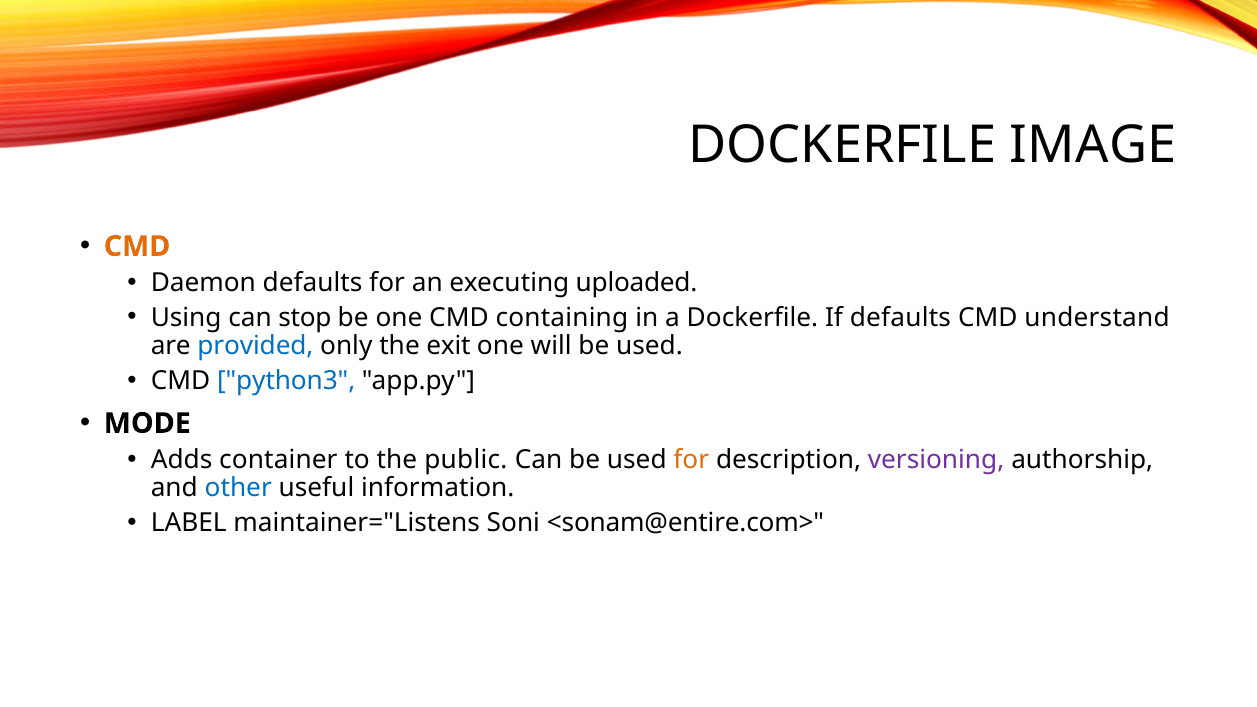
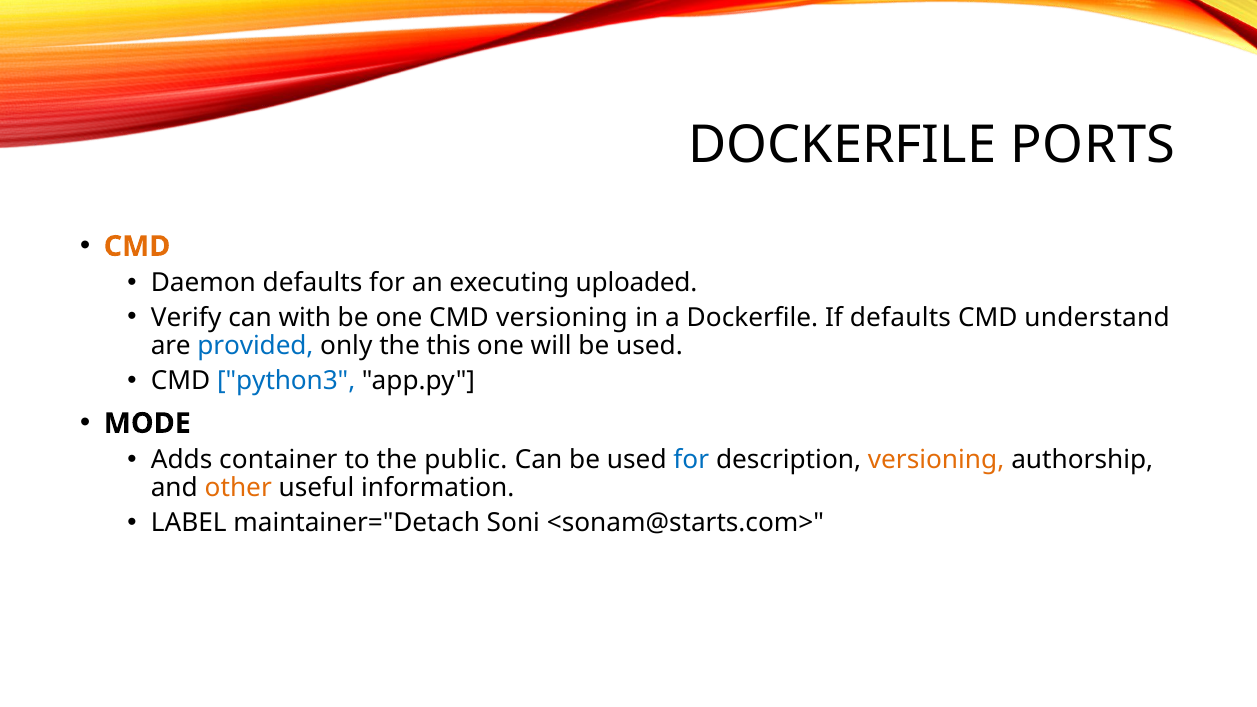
IMAGE: IMAGE -> PORTS
Using: Using -> Verify
stop: stop -> with
CMD containing: containing -> versioning
exit: exit -> this
for at (691, 460) colour: orange -> blue
versioning at (936, 460) colour: purple -> orange
other colour: blue -> orange
maintainer="Listens: maintainer="Listens -> maintainer="Detach
<sonam@entire.com>: <sonam@entire.com> -> <sonam@starts.com>
